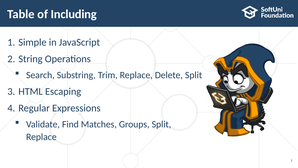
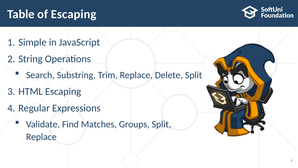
of Including: Including -> Escaping
